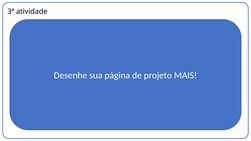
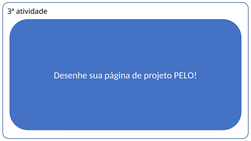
MAIS: MAIS -> PELO
